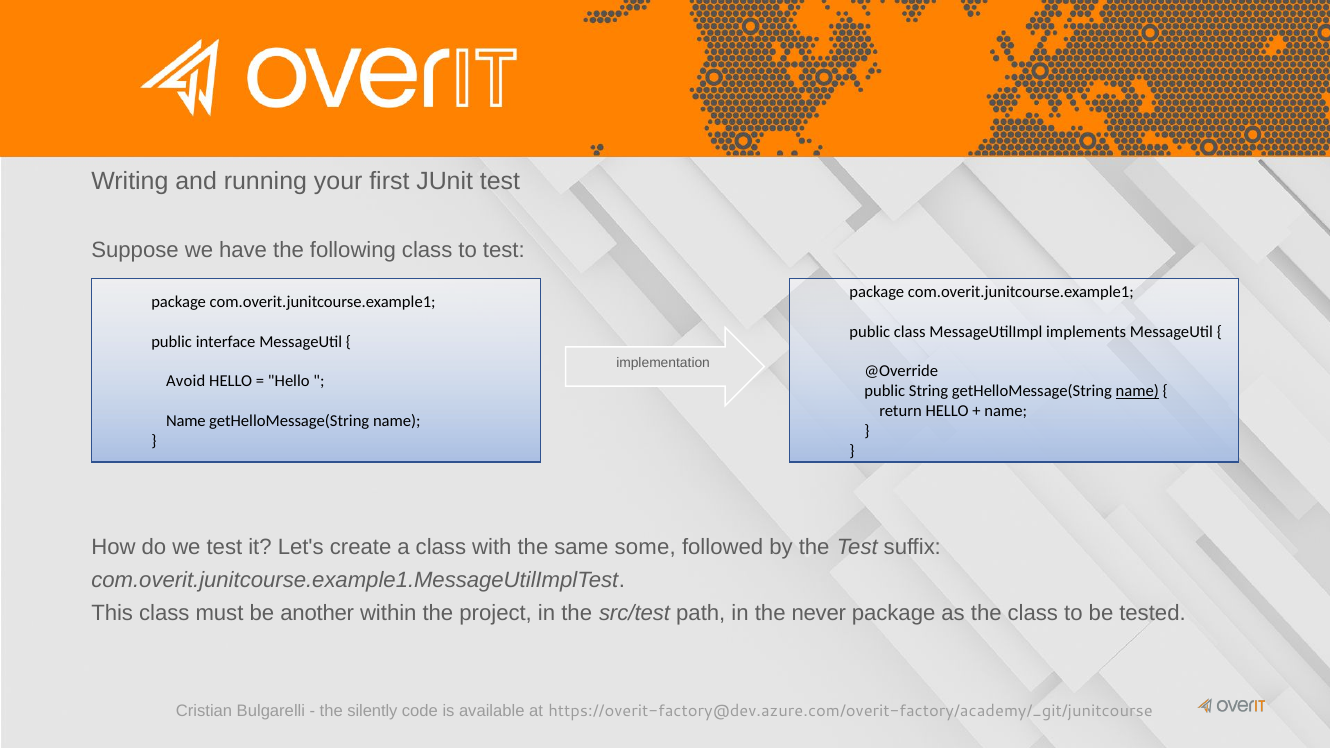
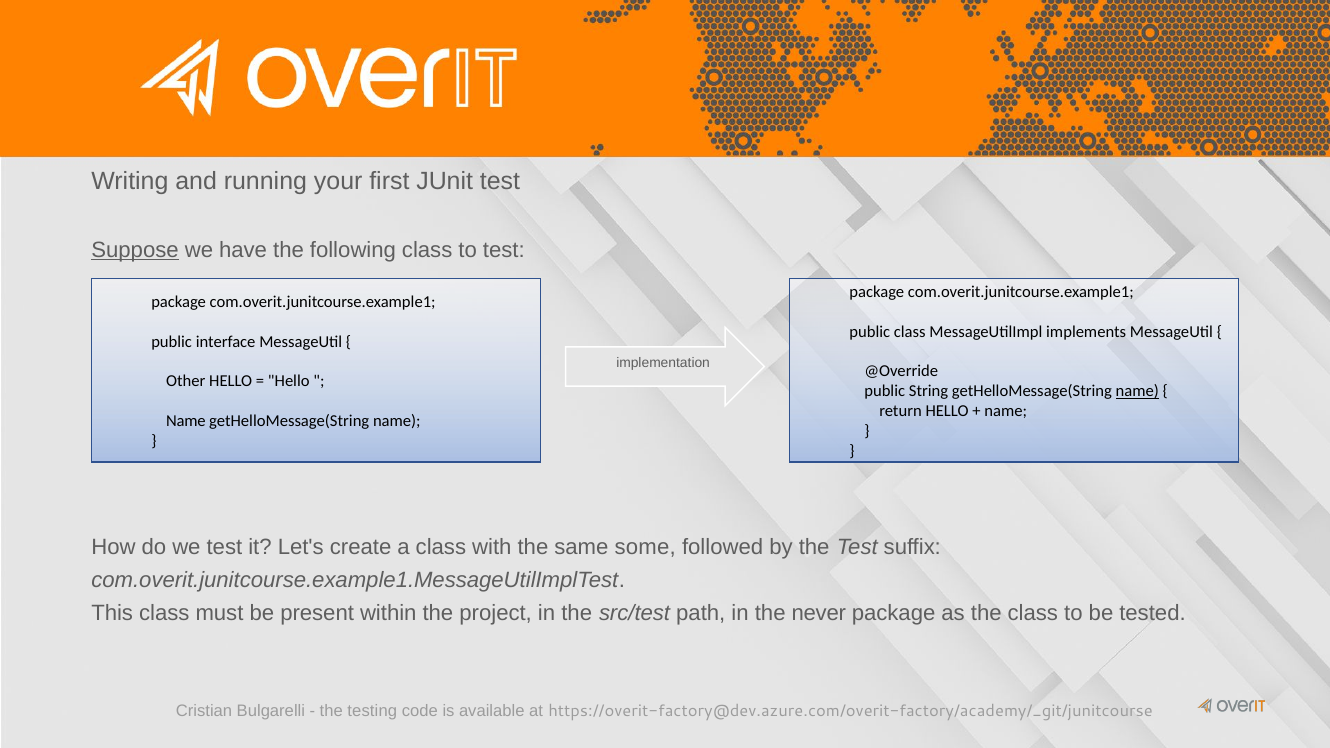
Suppose underline: none -> present
Avoid: Avoid -> Other
another: another -> present
silently: silently -> testing
